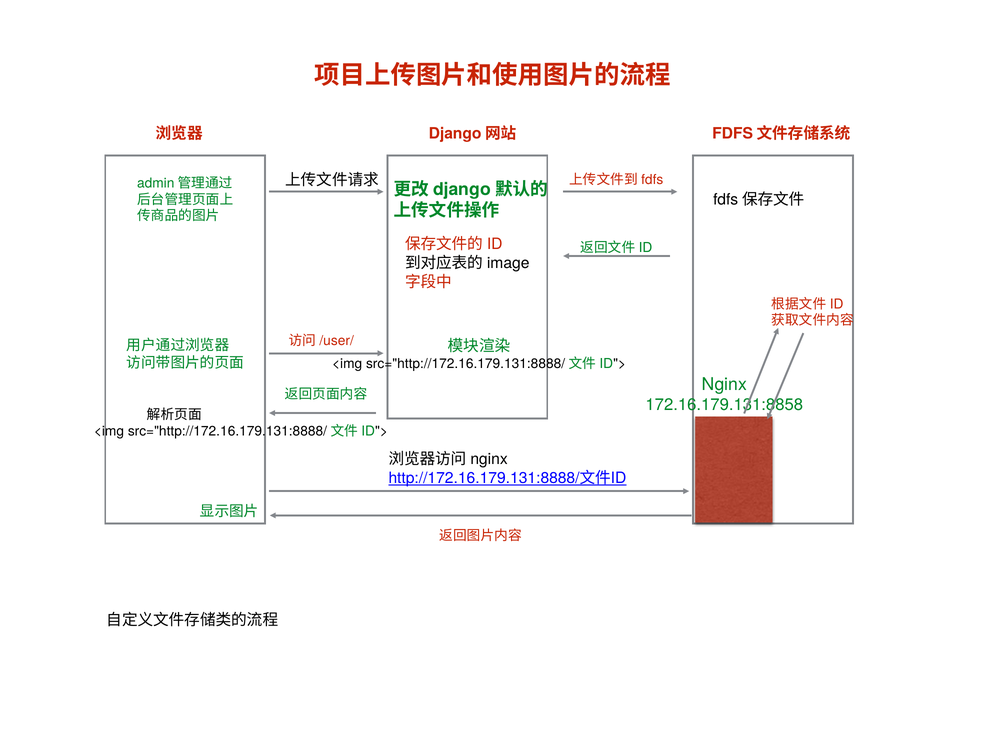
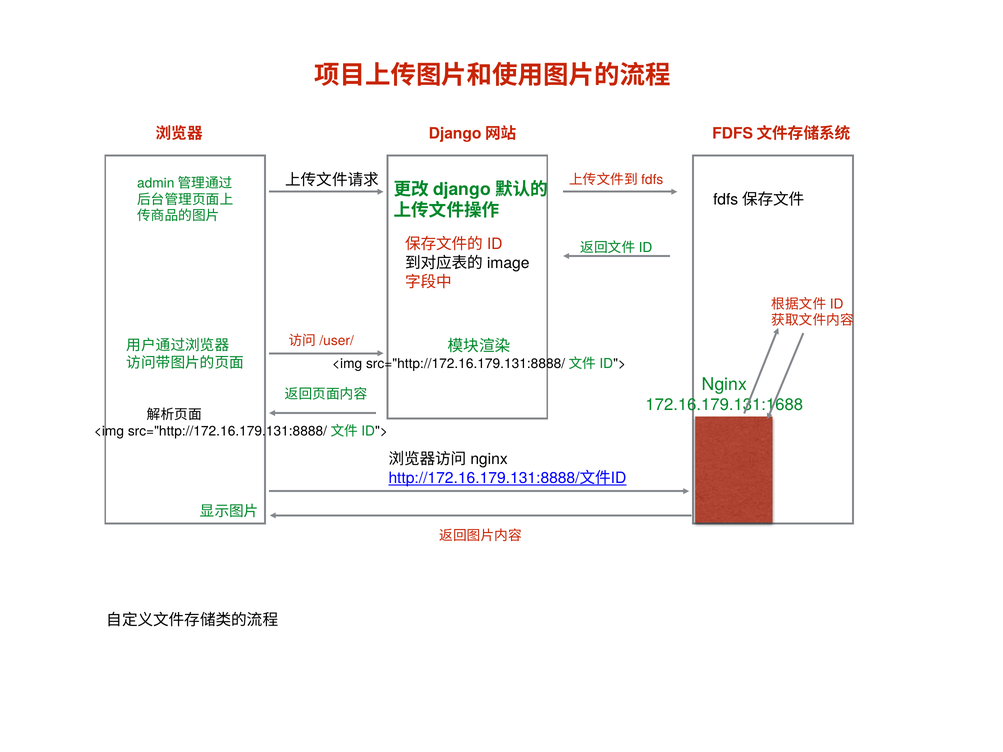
172.16.179.131:8858: 172.16.179.131:8858 -> 172.16.179.131:1688
